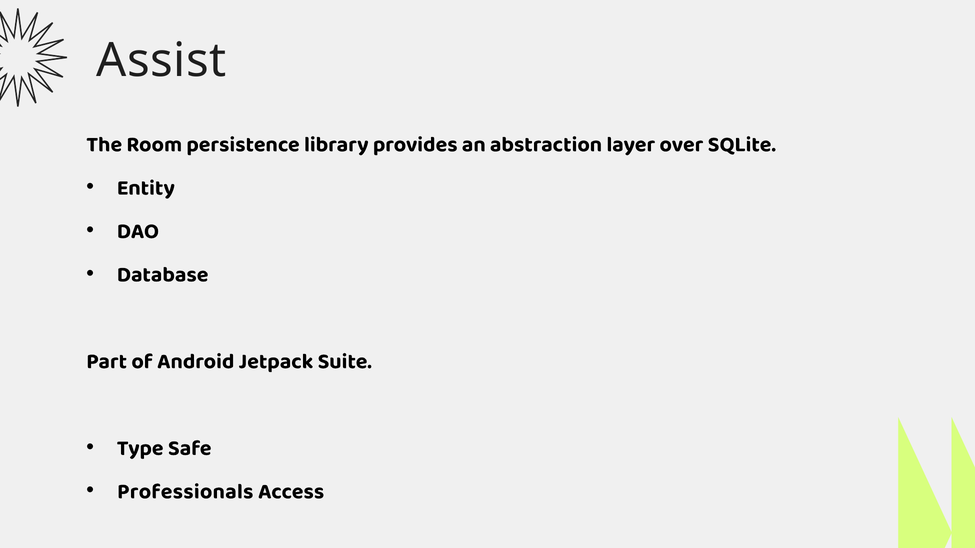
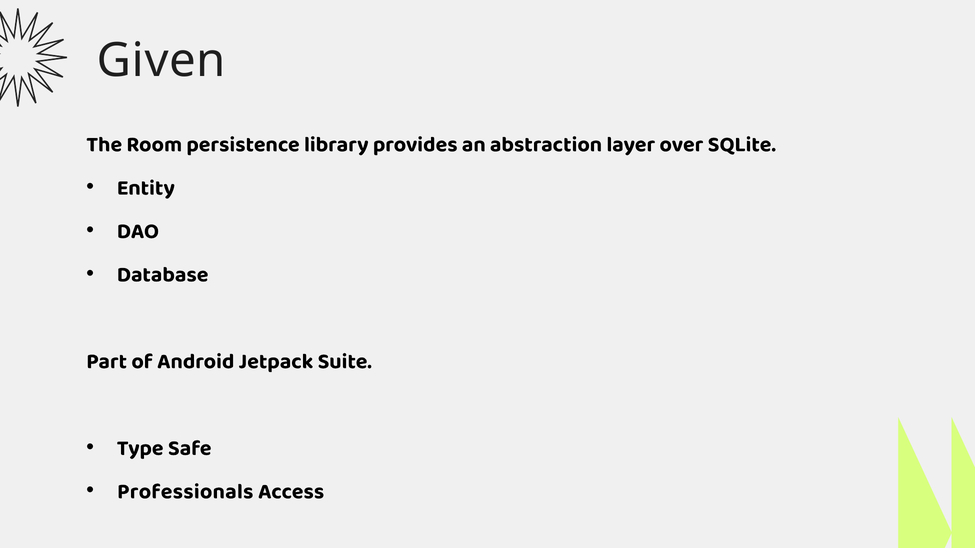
Assist: Assist -> Given
